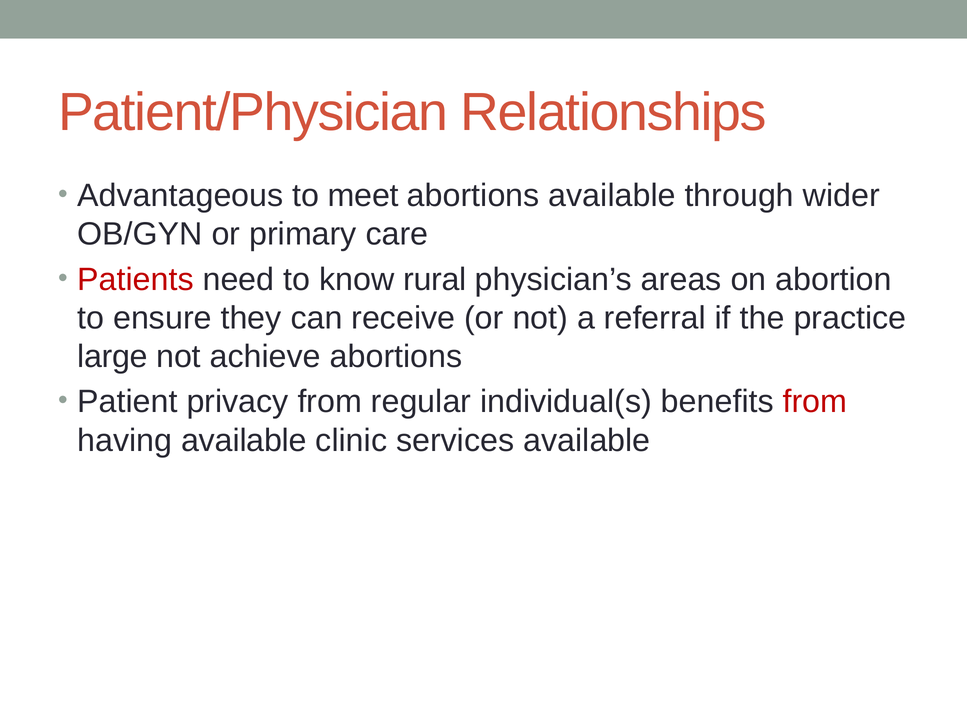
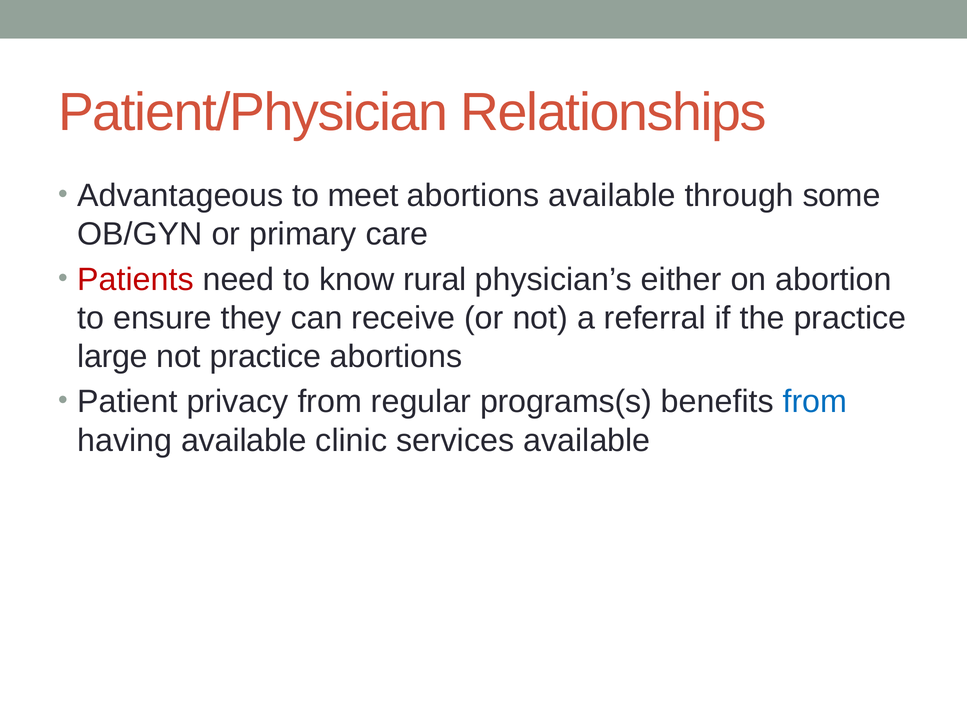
wider: wider -> some
areas: areas -> either
not achieve: achieve -> practice
individual(s: individual(s -> programs(s
from at (815, 402) colour: red -> blue
